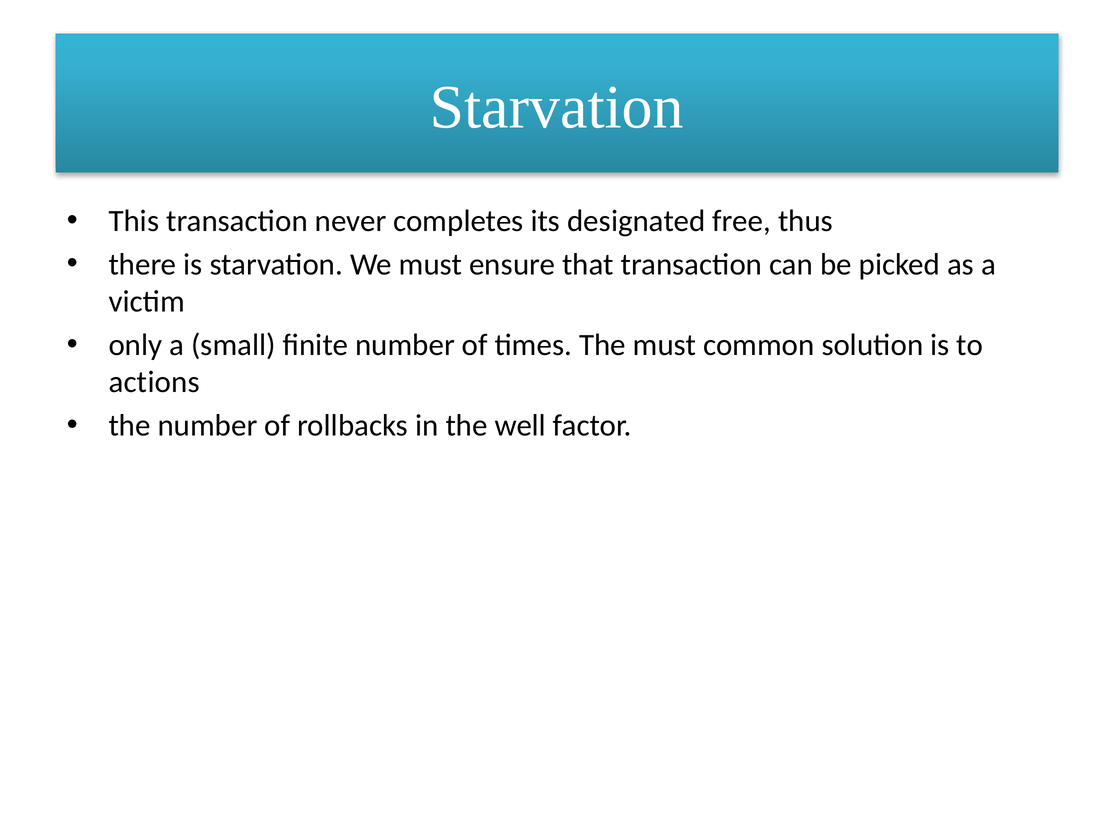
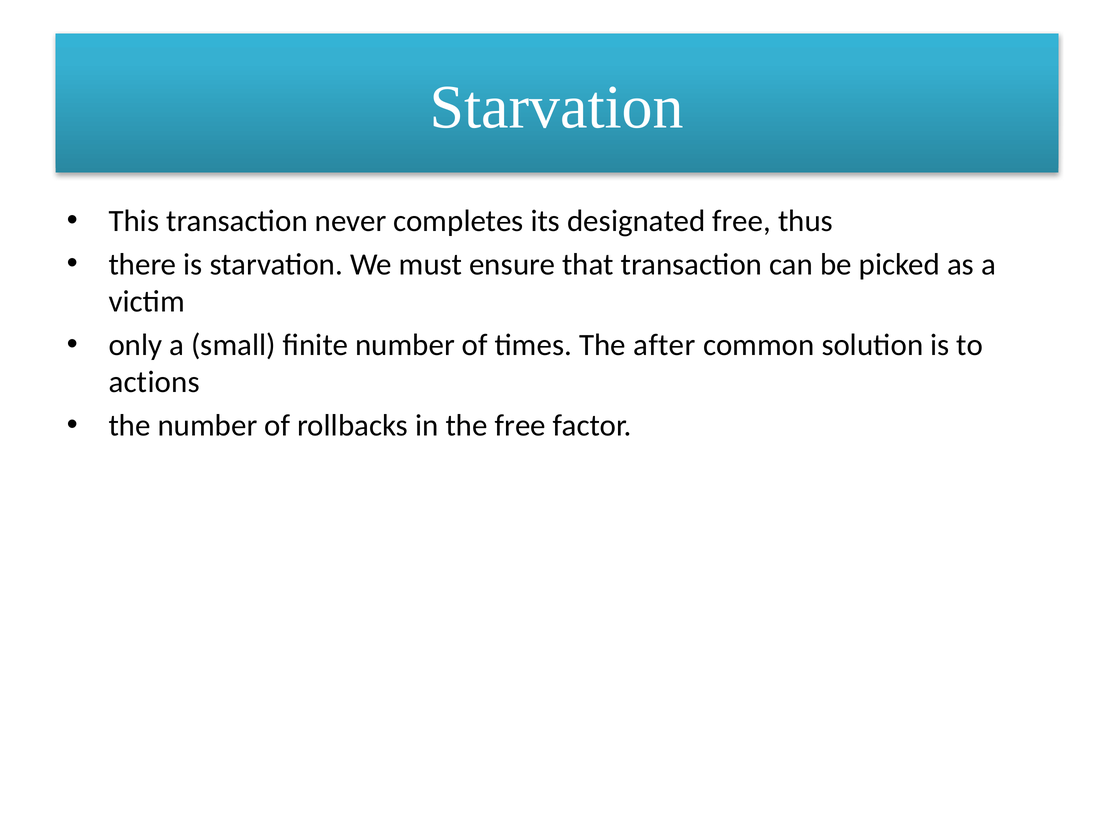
The must: must -> after
the well: well -> free
